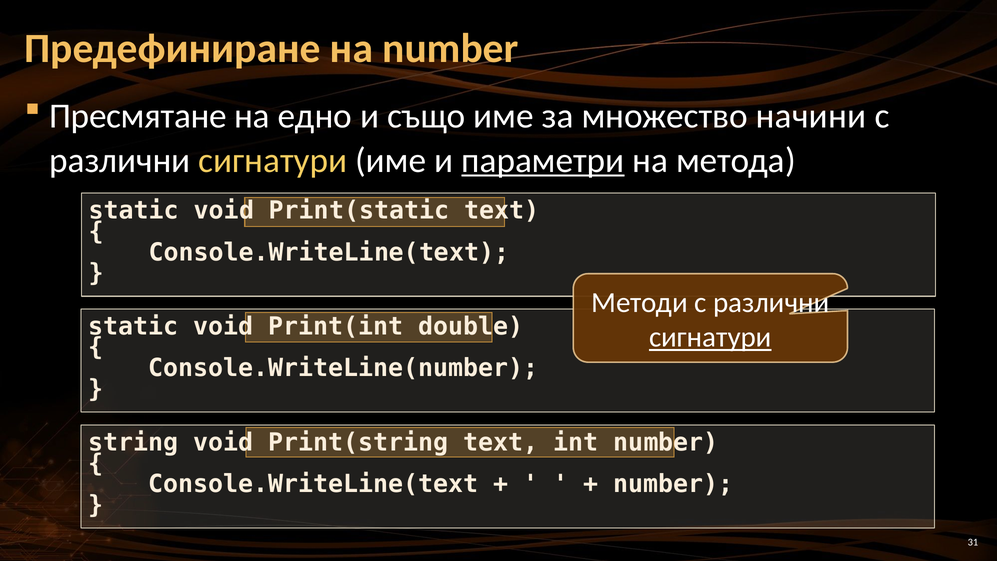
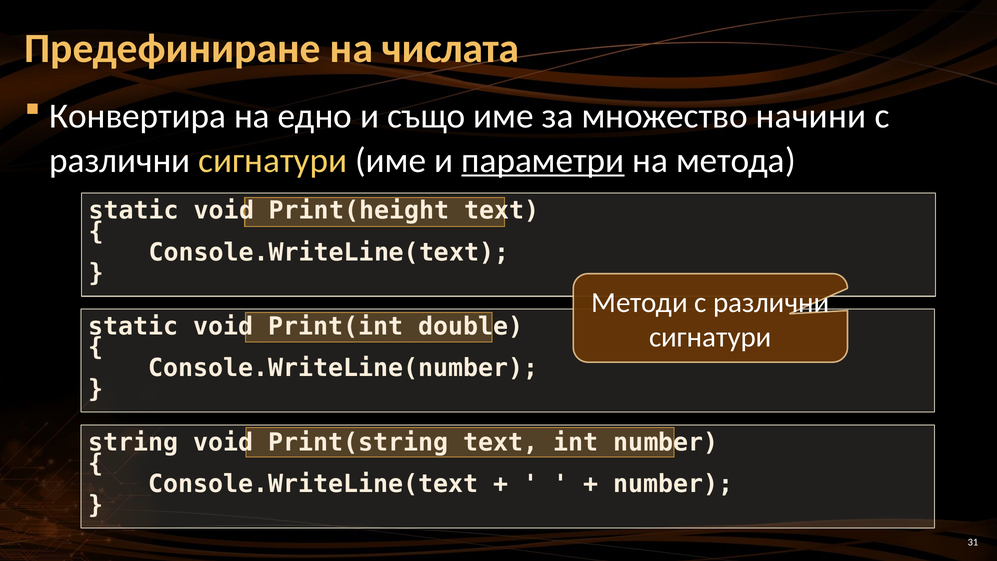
на number: number -> числата
Пресмятане: Пресмятане -> Конвертира
Print(static: Print(static -> Print(height
сигнатури at (710, 337) underline: present -> none
